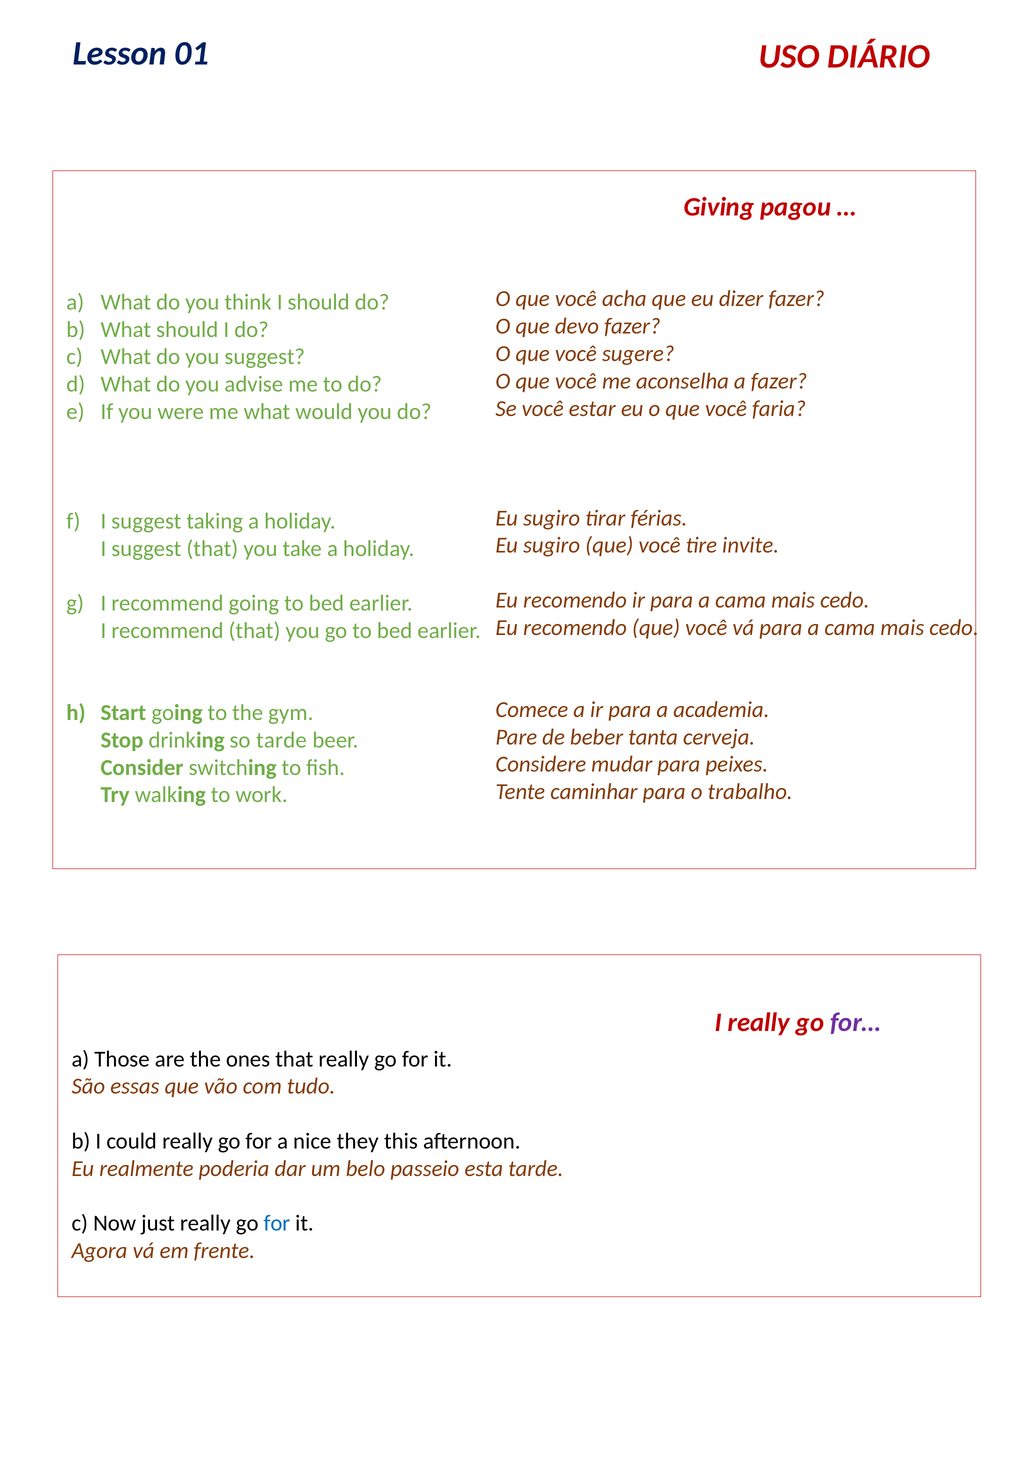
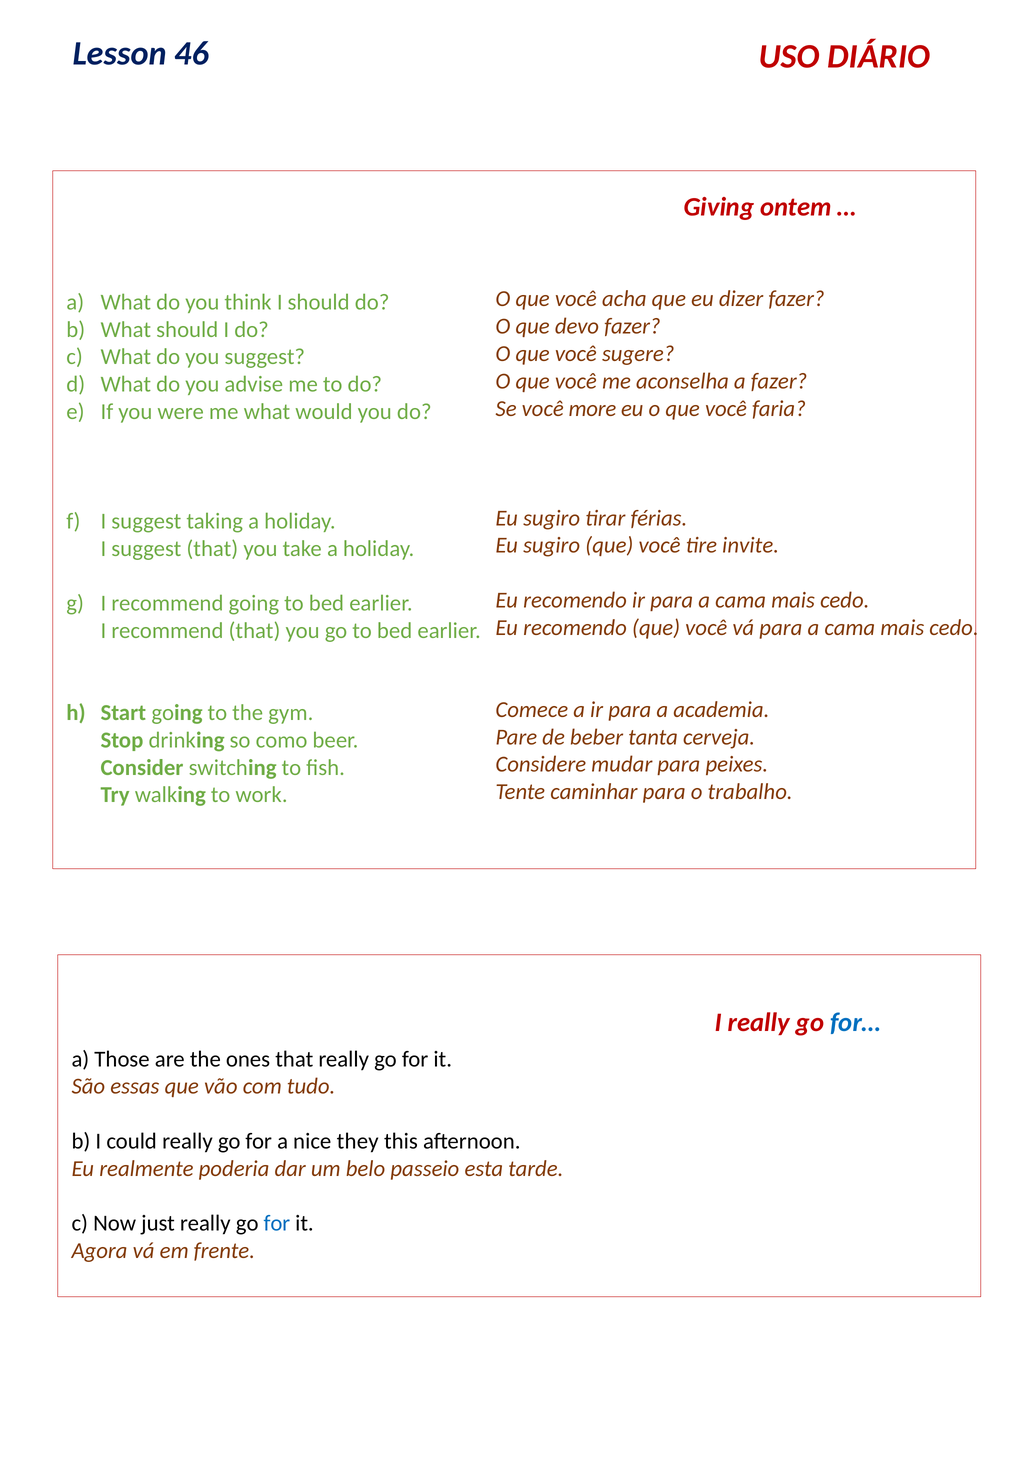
01: 01 -> 46
pagou: pagou -> ontem
estar: estar -> more
so tarde: tarde -> como
for… colour: purple -> blue
